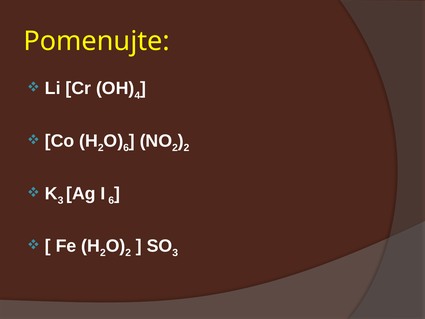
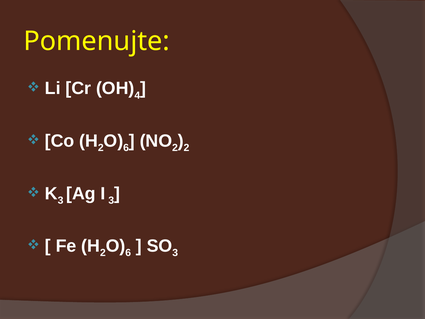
I 6: 6 -> 3
2 at (128, 253): 2 -> 6
